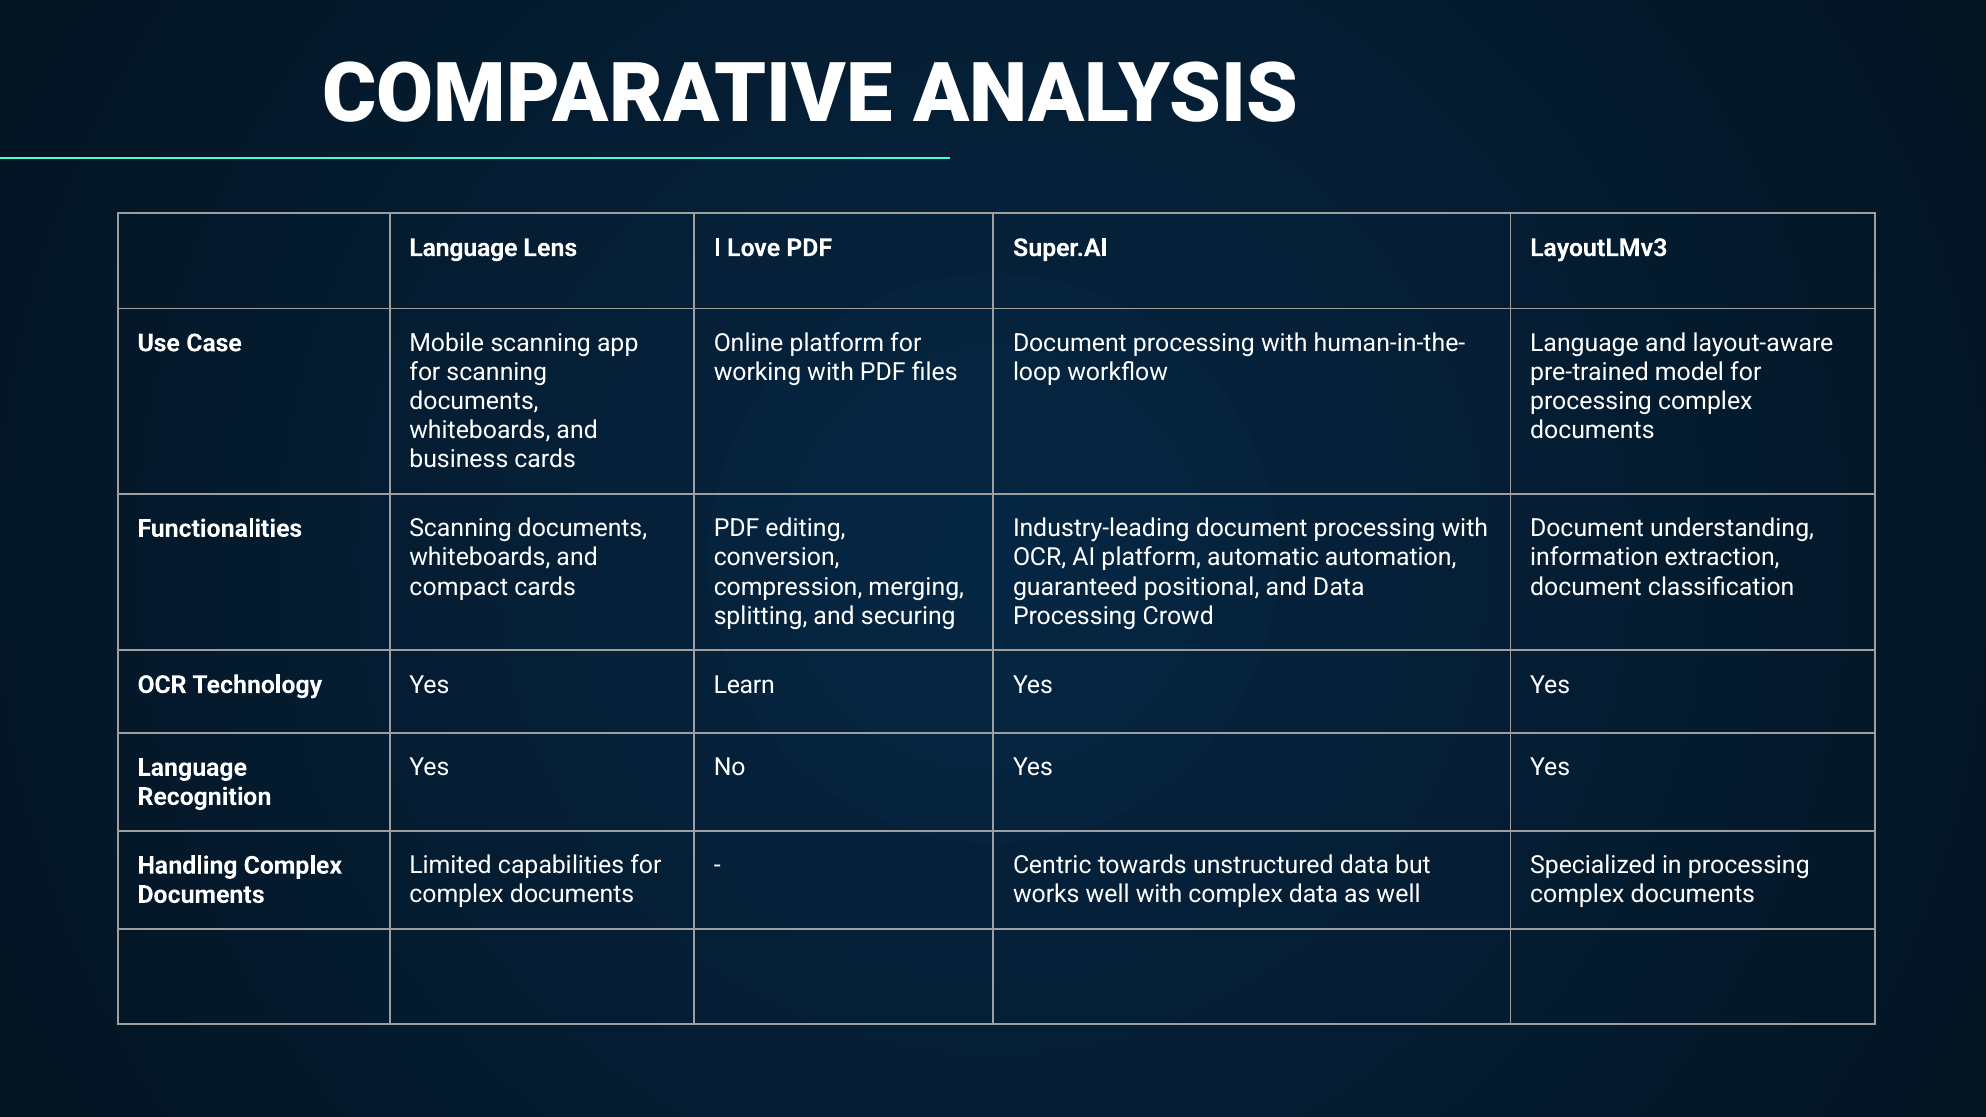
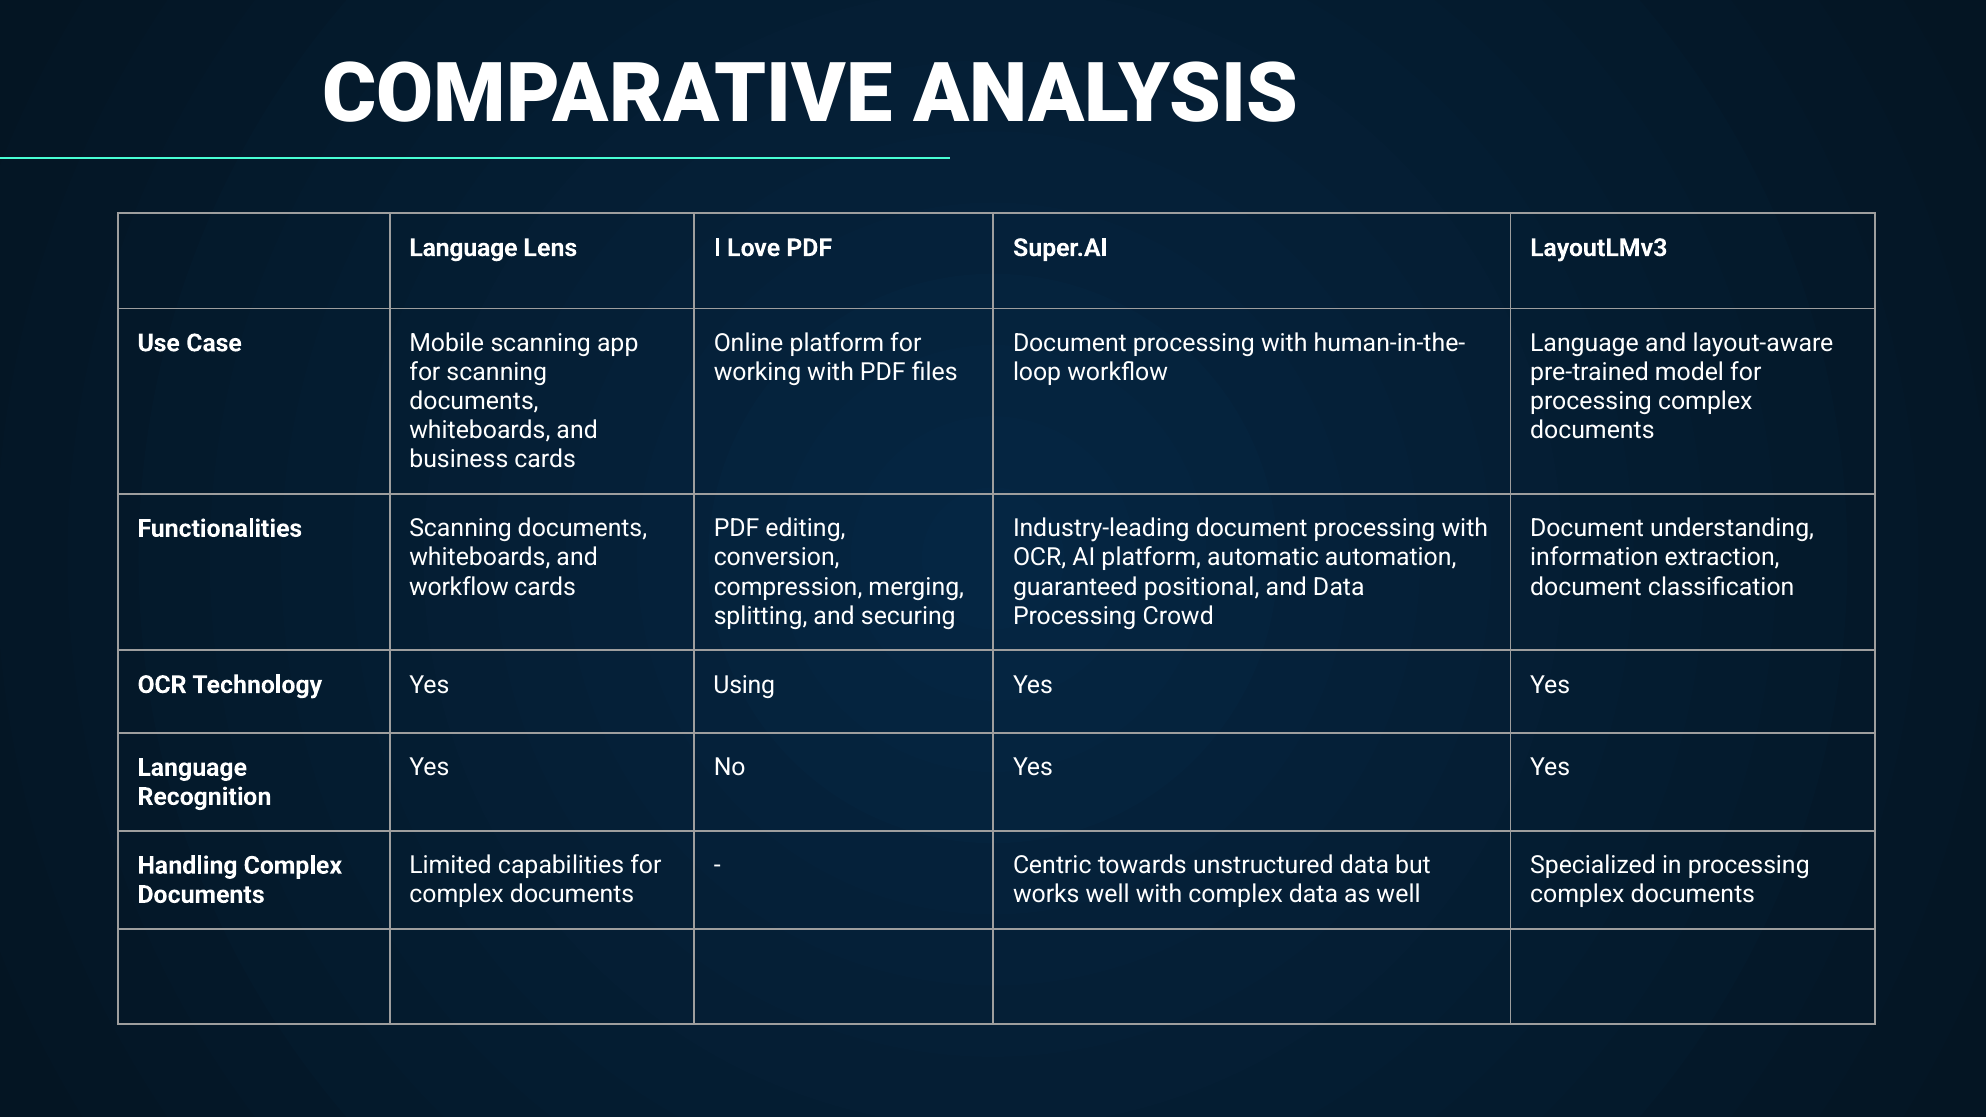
compact at (459, 587): compact -> workflow
Learn: Learn -> Using
